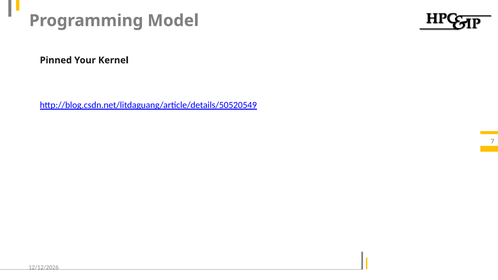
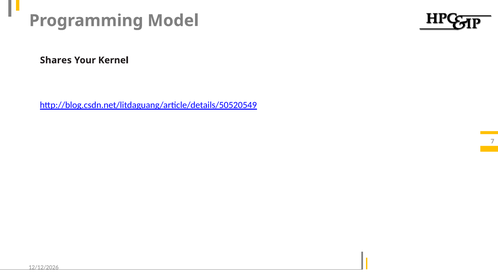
Pinned: Pinned -> Shares
